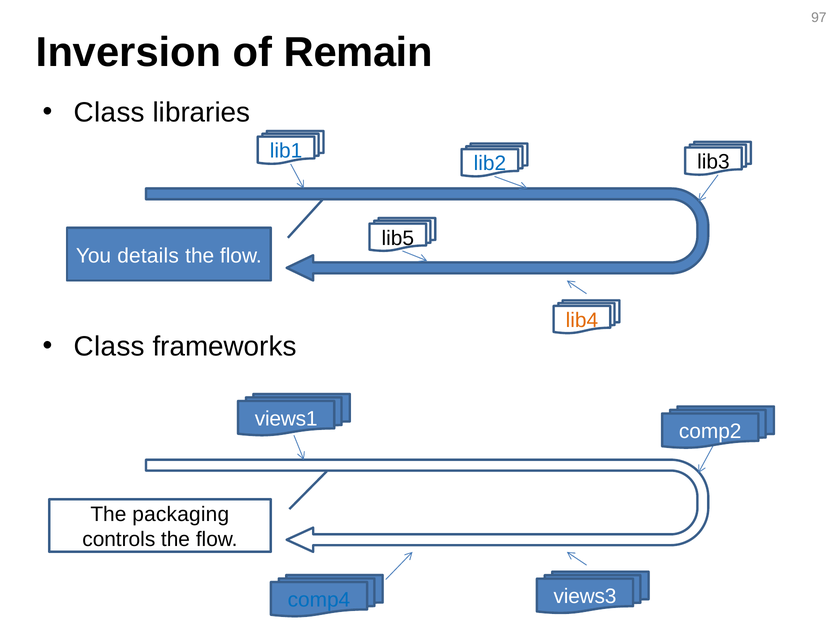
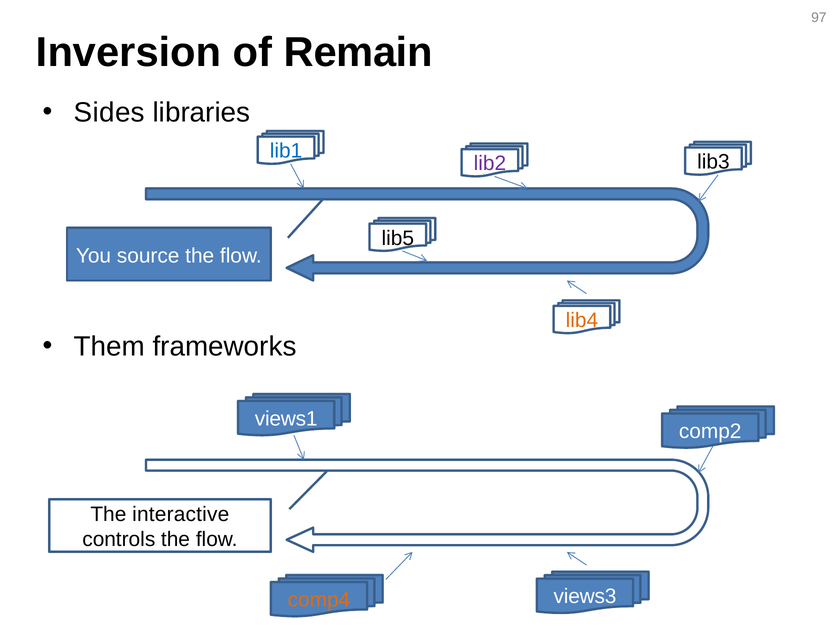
Class at (109, 112): Class -> Sides
lib2 colour: blue -> purple
details: details -> source
Class at (109, 346): Class -> Them
packaging: packaging -> interactive
comp4 colour: blue -> orange
